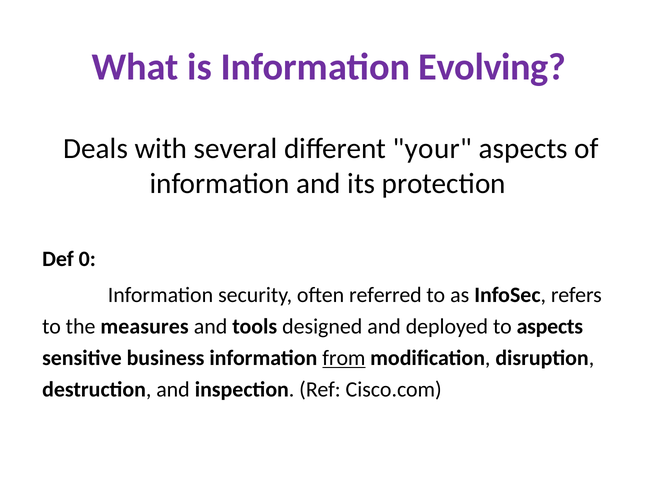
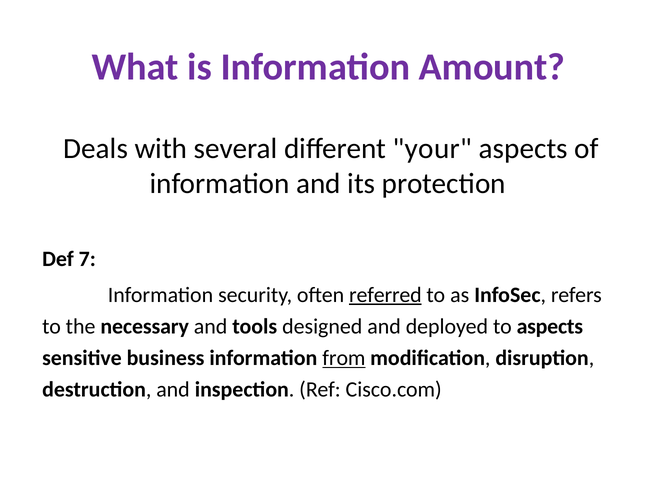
Evolving: Evolving -> Amount
0: 0 -> 7
referred underline: none -> present
measures: measures -> necessary
